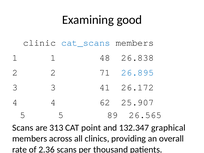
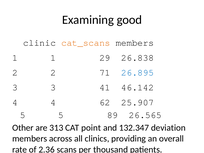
cat_scans colour: blue -> orange
48: 48 -> 29
26.172: 26.172 -> 46.142
Scans at (23, 128): Scans -> Other
graphical: graphical -> deviation
